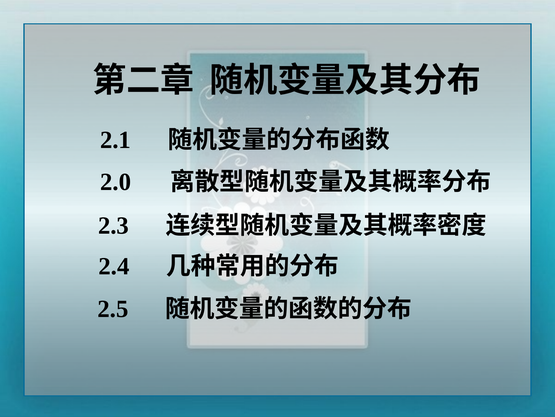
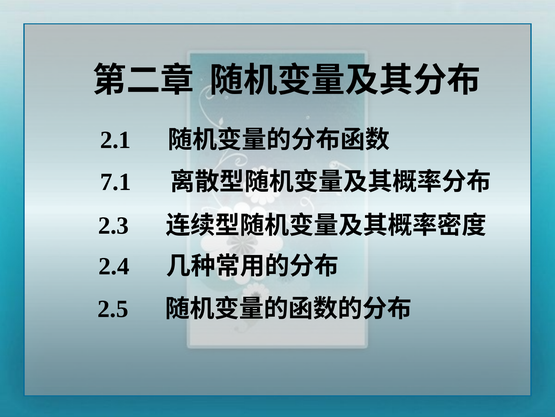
2.0: 2.0 -> 7.1
